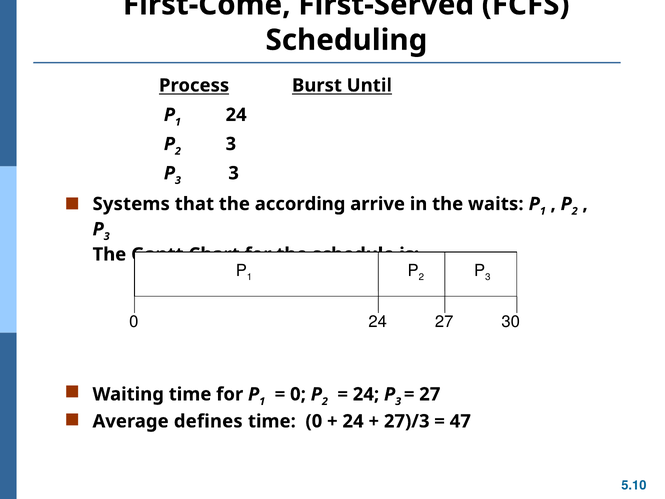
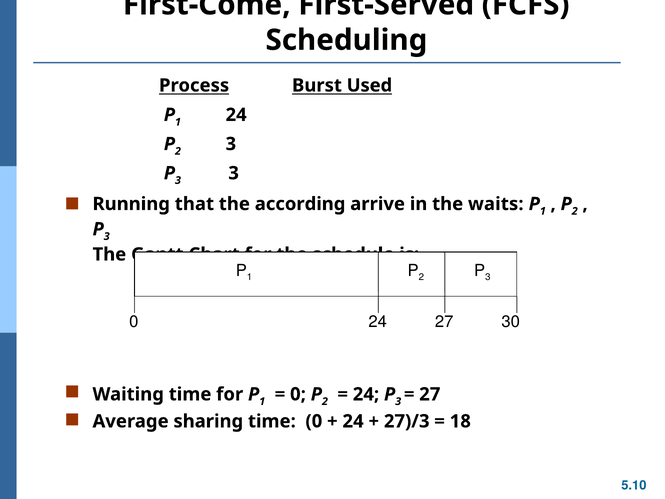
Until: Until -> Used
Systems: Systems -> Running
defines: defines -> sharing
47: 47 -> 18
